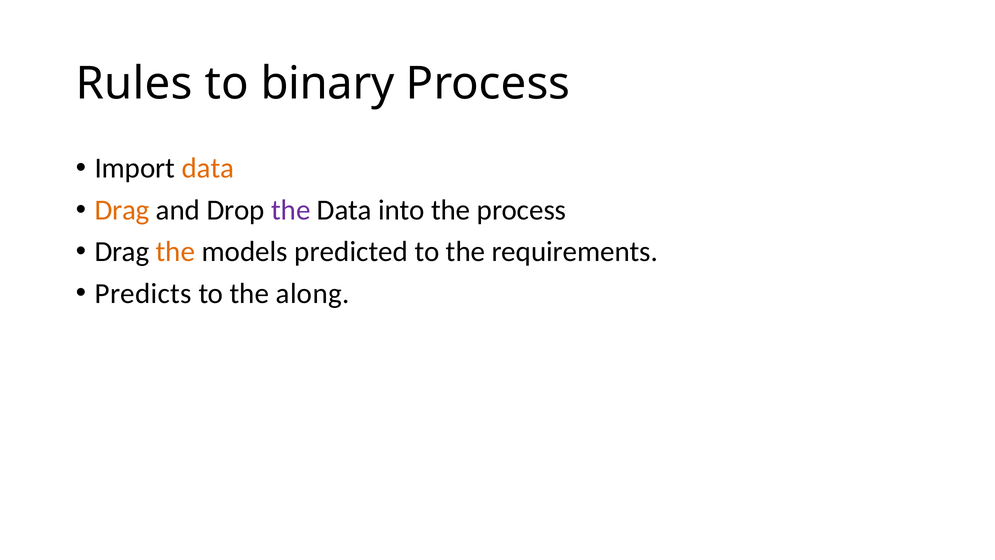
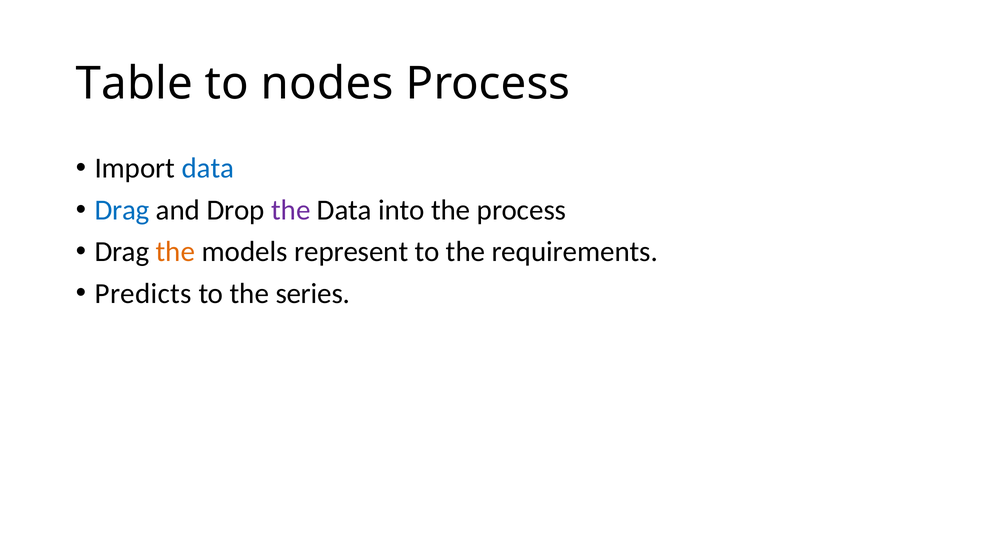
Rules: Rules -> Table
binary: binary -> nodes
data at (208, 168) colour: orange -> blue
Drag at (122, 210) colour: orange -> blue
predicted: predicted -> represent
along: along -> series
